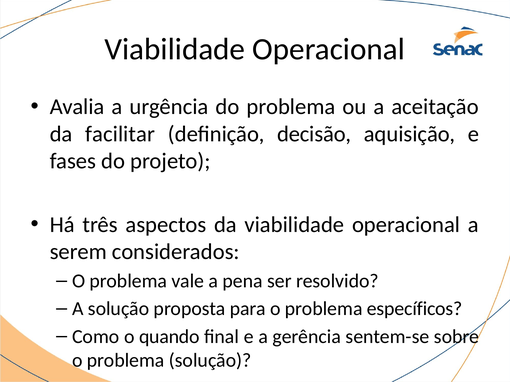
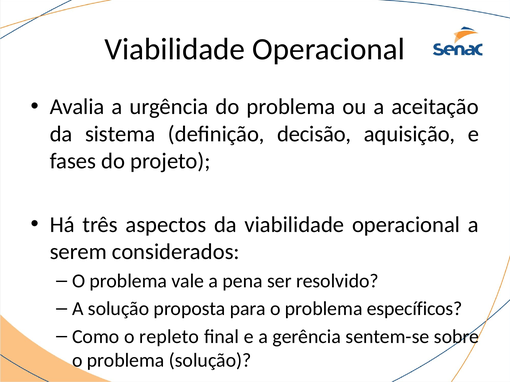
facilitar: facilitar -> sistema
quando: quando -> repleto
